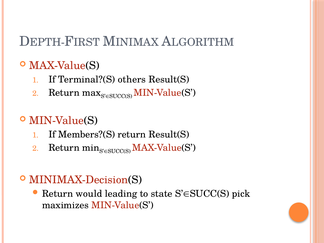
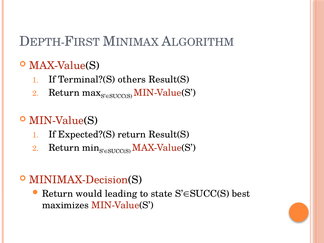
Members?(S: Members?(S -> Expected?(S
pick: pick -> best
